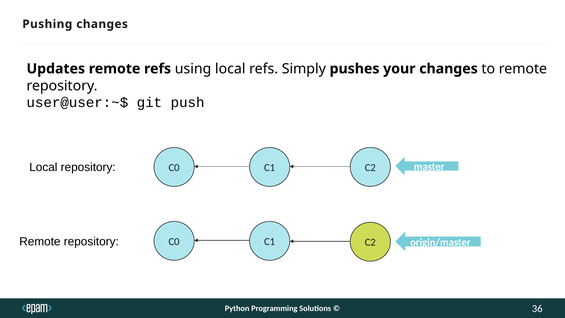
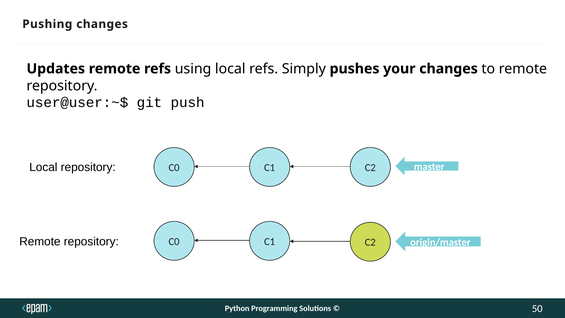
36: 36 -> 50
